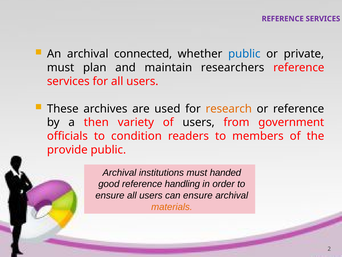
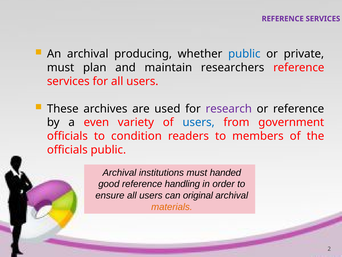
connected: connected -> producing
research colour: orange -> purple
then: then -> even
users at (199, 122) colour: black -> blue
provide at (67, 150): provide -> officials
can ensure: ensure -> original
